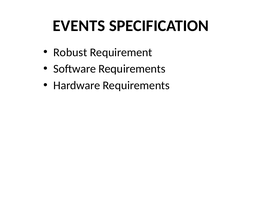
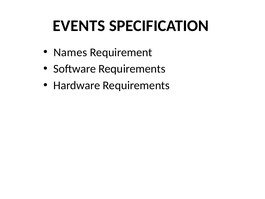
Robust: Robust -> Names
